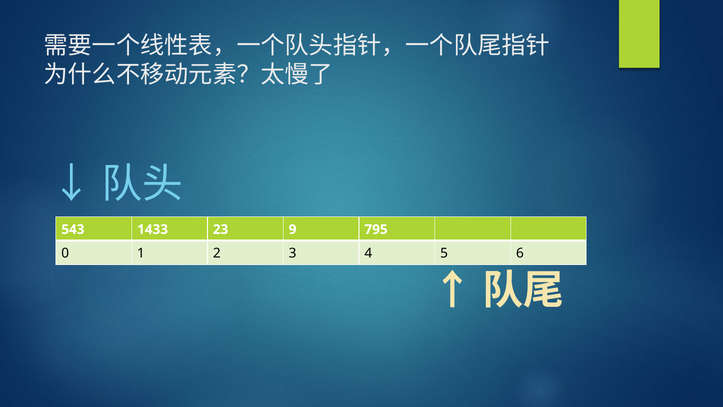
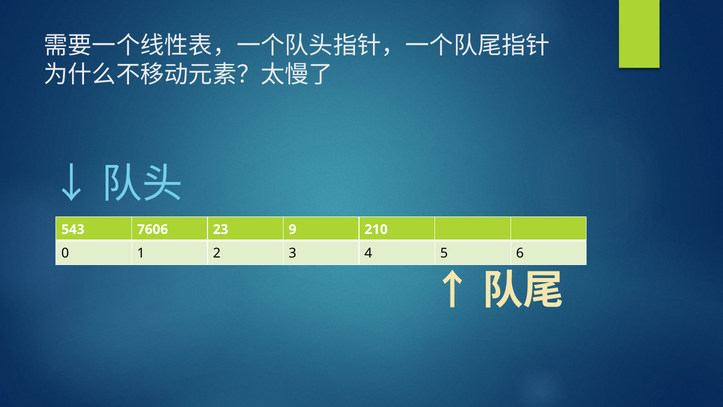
1433: 1433 -> 7606
795: 795 -> 210
